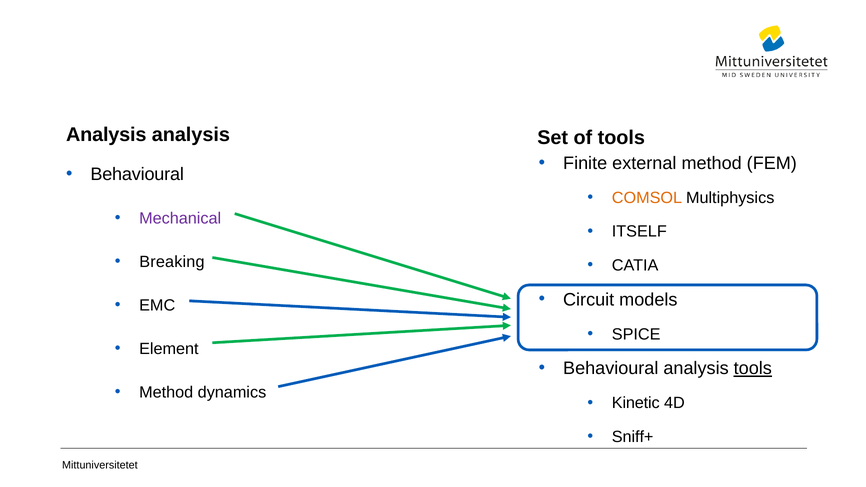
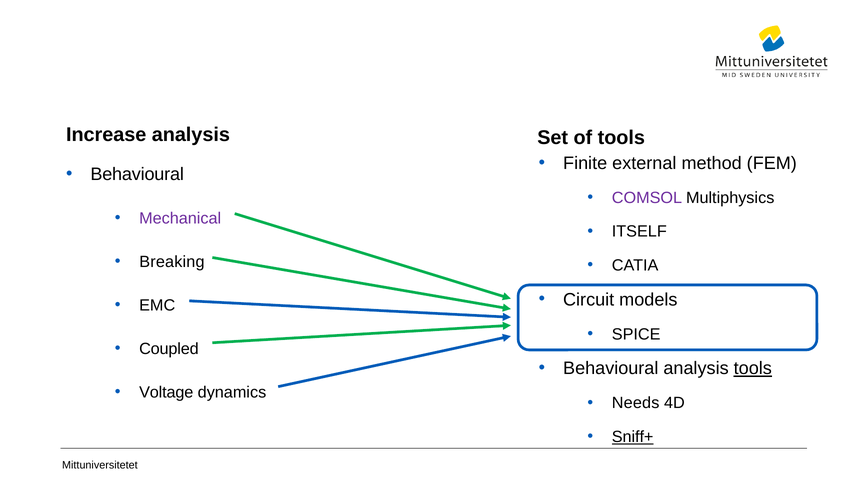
Analysis at (106, 135): Analysis -> Increase
COMSOL colour: orange -> purple
Element: Element -> Coupled
Method at (166, 392): Method -> Voltage
Kinetic: Kinetic -> Needs
Sniff+ underline: none -> present
